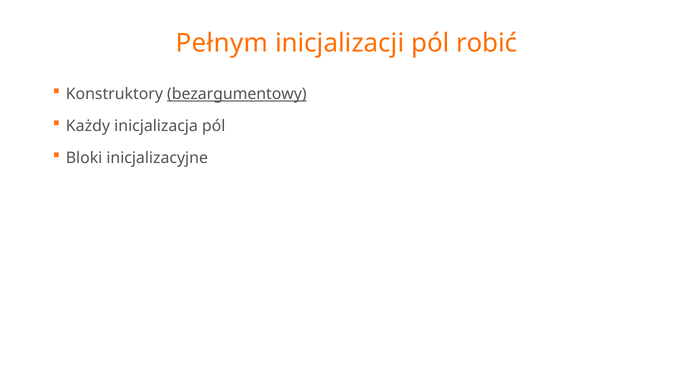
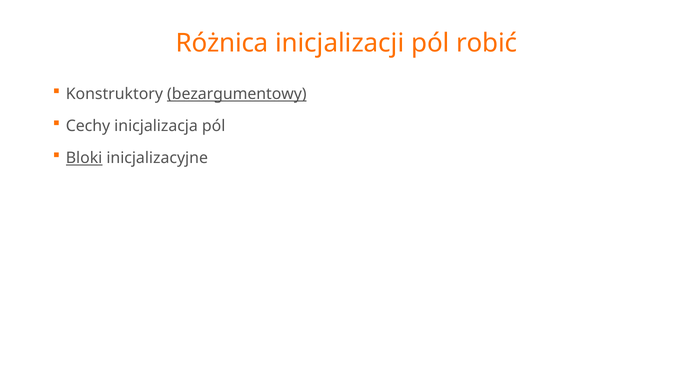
Pełnym: Pełnym -> Różnica
Każdy: Każdy -> Cechy
Bloki underline: none -> present
